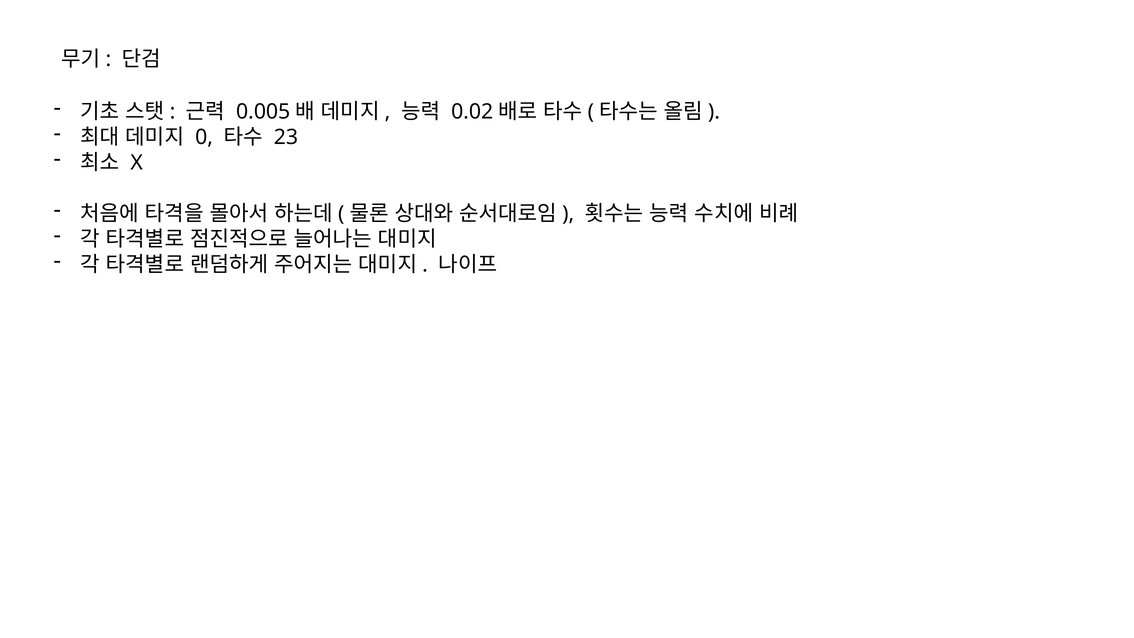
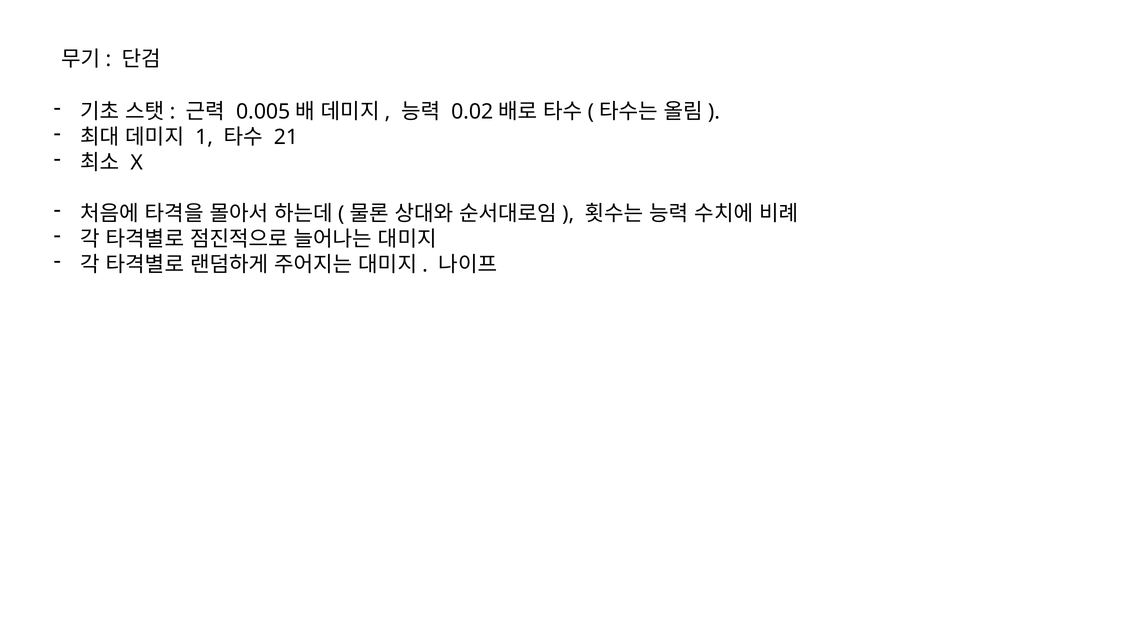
0: 0 -> 1
23: 23 -> 21
